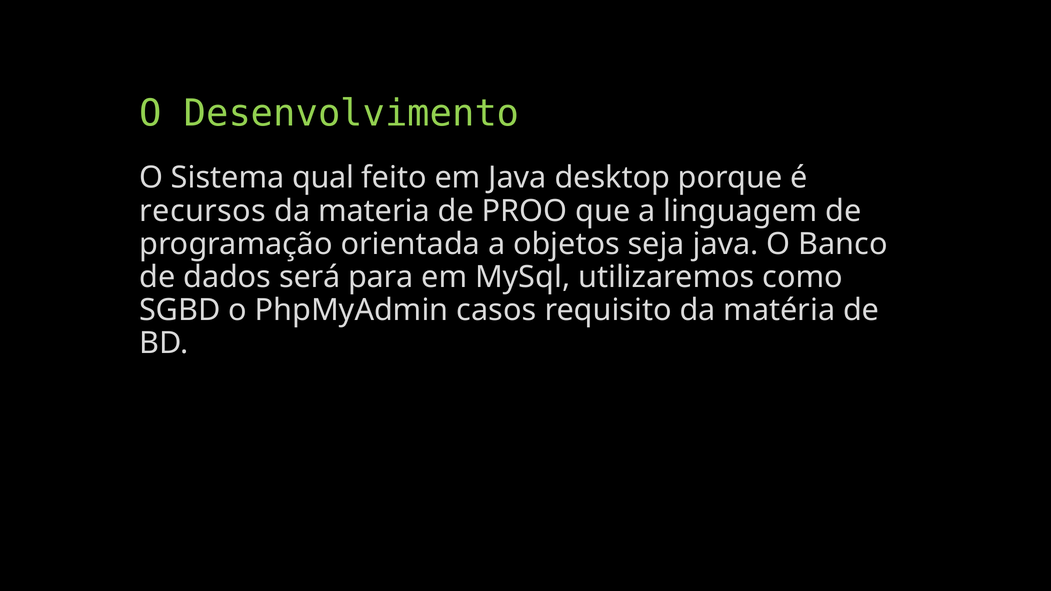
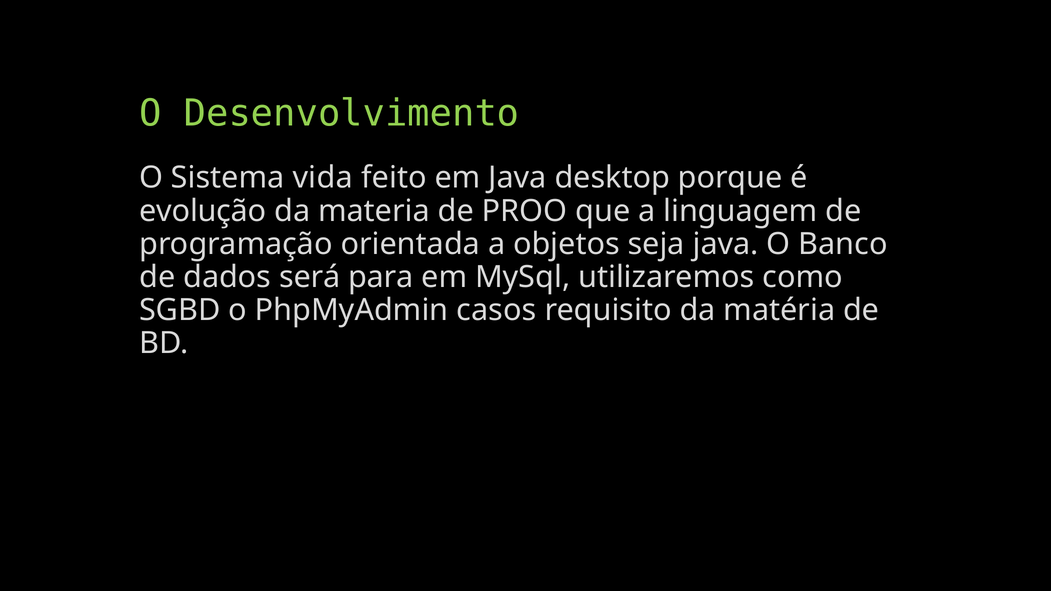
qual: qual -> vida
recursos: recursos -> evolução
